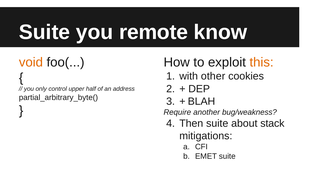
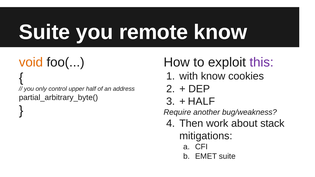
this colour: orange -> purple
with other: other -> know
BLAH at (201, 102): BLAH -> HALF
Then suite: suite -> work
